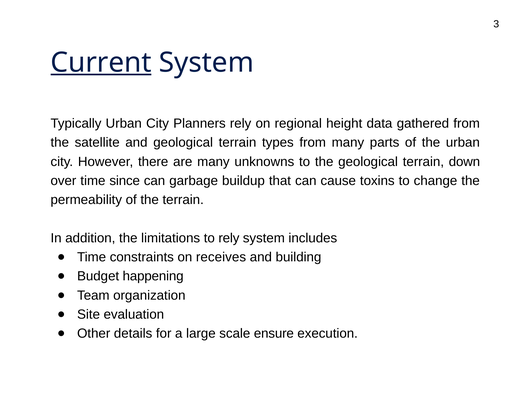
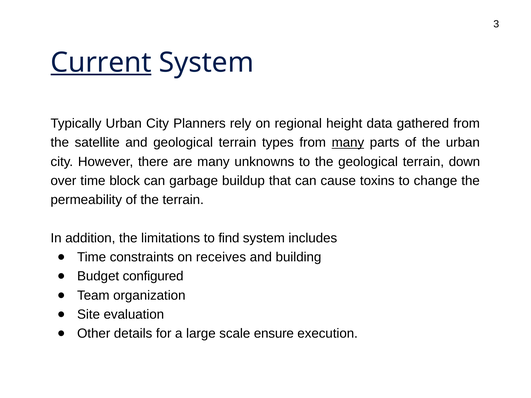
many at (348, 143) underline: none -> present
since: since -> block
to rely: rely -> find
happening: happening -> configured
